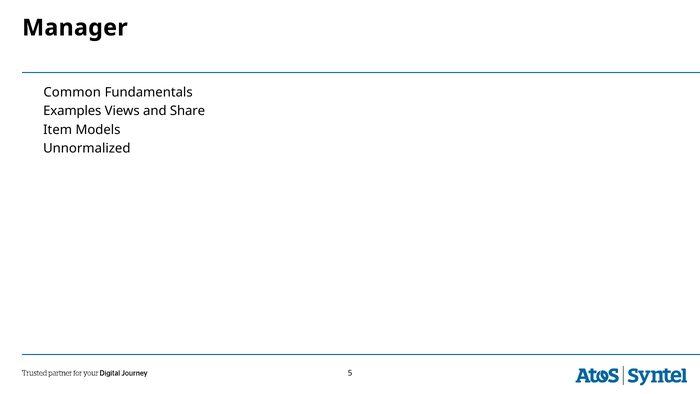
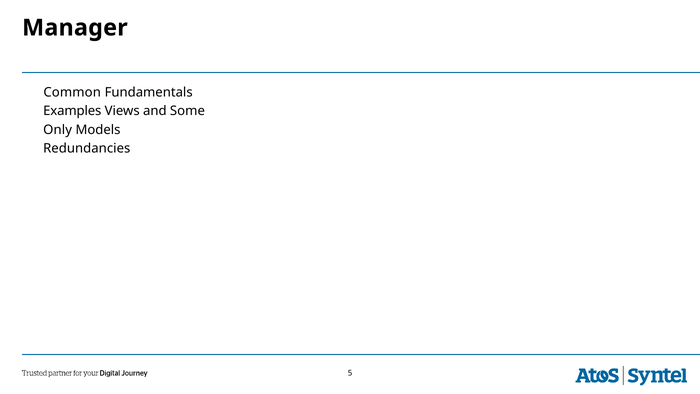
Share: Share -> Some
Item: Item -> Only
Unnormalized: Unnormalized -> Redundancies
